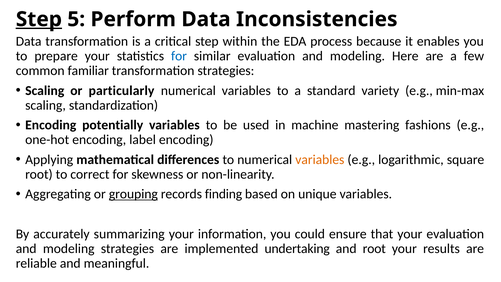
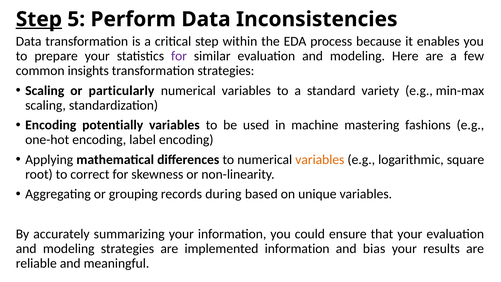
for at (179, 56) colour: blue -> purple
familiar: familiar -> insights
grouping underline: present -> none
finding: finding -> during
implemented undertaking: undertaking -> information
and root: root -> bias
